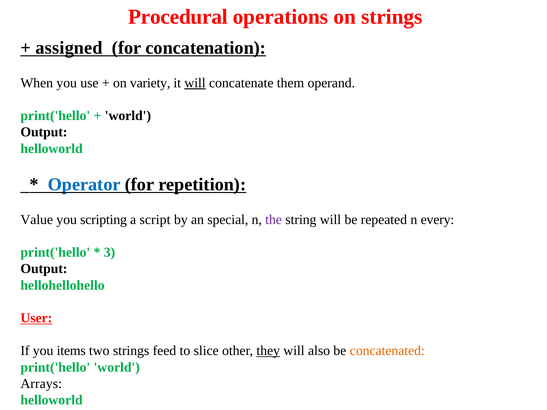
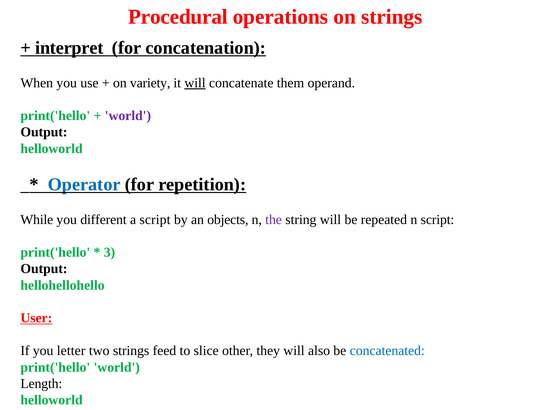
assigned: assigned -> interpret
world at (128, 116) colour: black -> purple
Value: Value -> While
scripting: scripting -> different
special: special -> objects
n every: every -> script
items: items -> letter
they underline: present -> none
concatenated colour: orange -> blue
Arrays: Arrays -> Length
